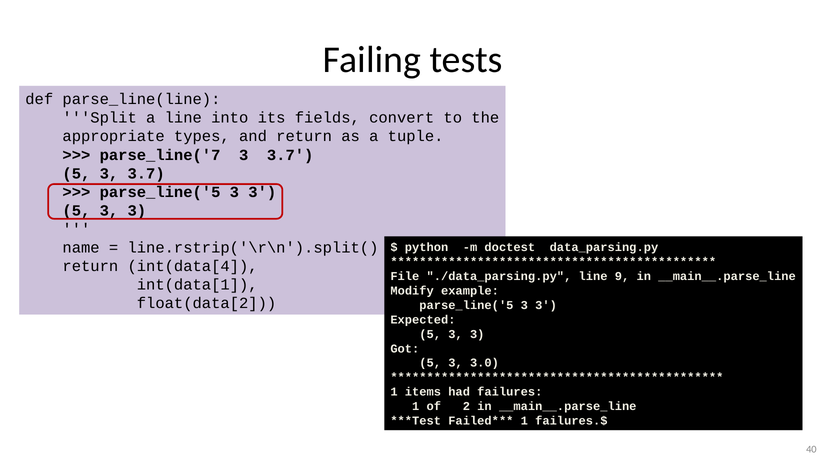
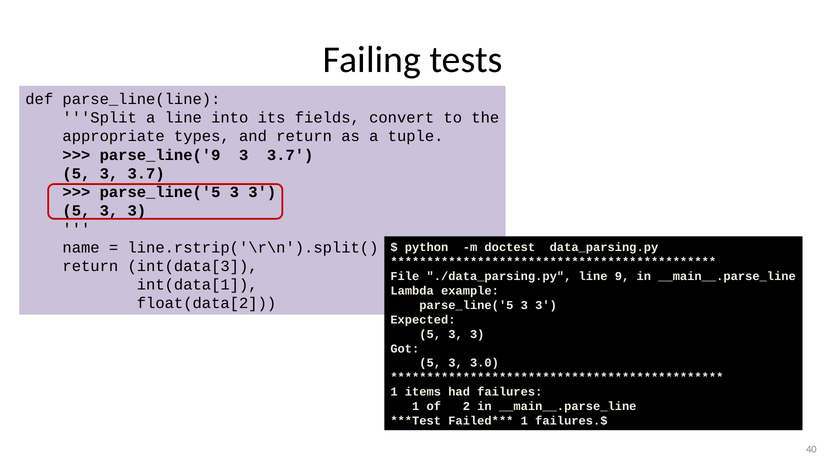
parse_line('7: parse_line('7 -> parse_line('9
int(data[4: int(data[4 -> int(data[3
Modify: Modify -> Lambda
